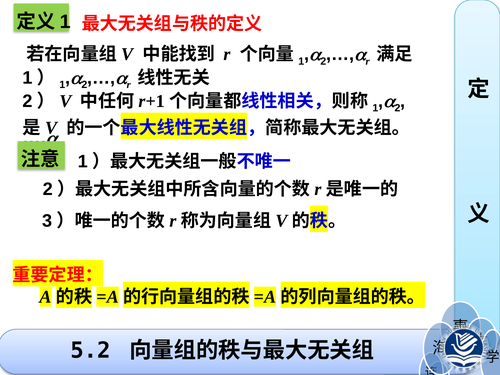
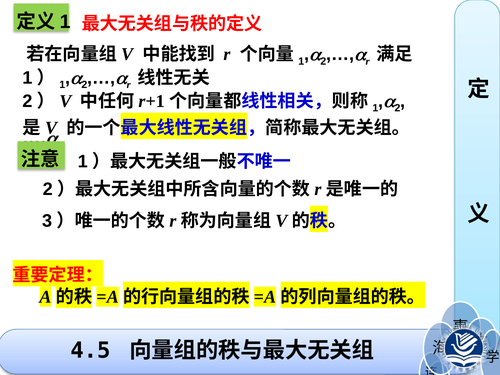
5.2: 5.2 -> 4.5
